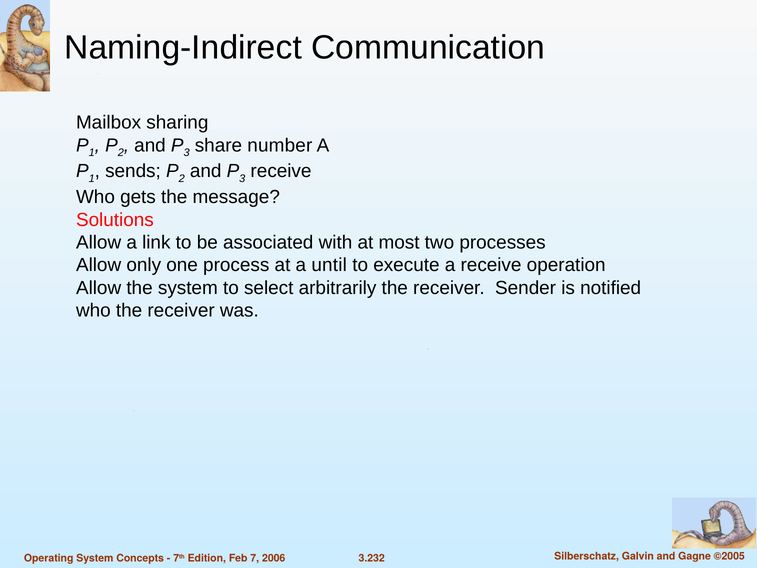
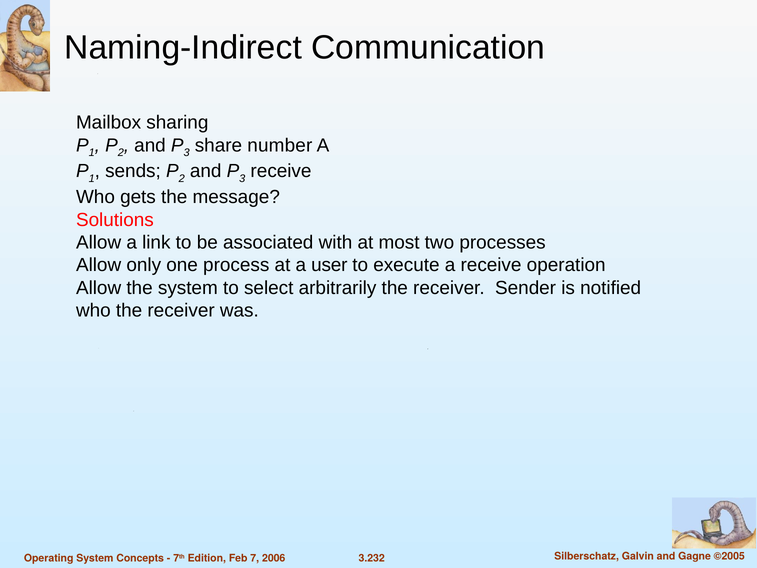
until: until -> user
